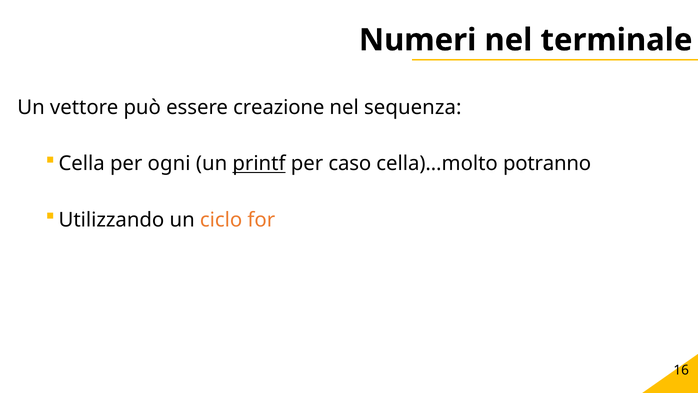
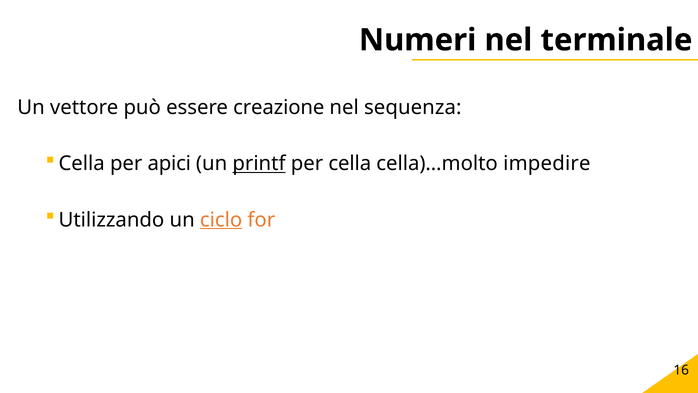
ogni: ogni -> apici
per caso: caso -> cella
potranno: potranno -> impedire
ciclo underline: none -> present
